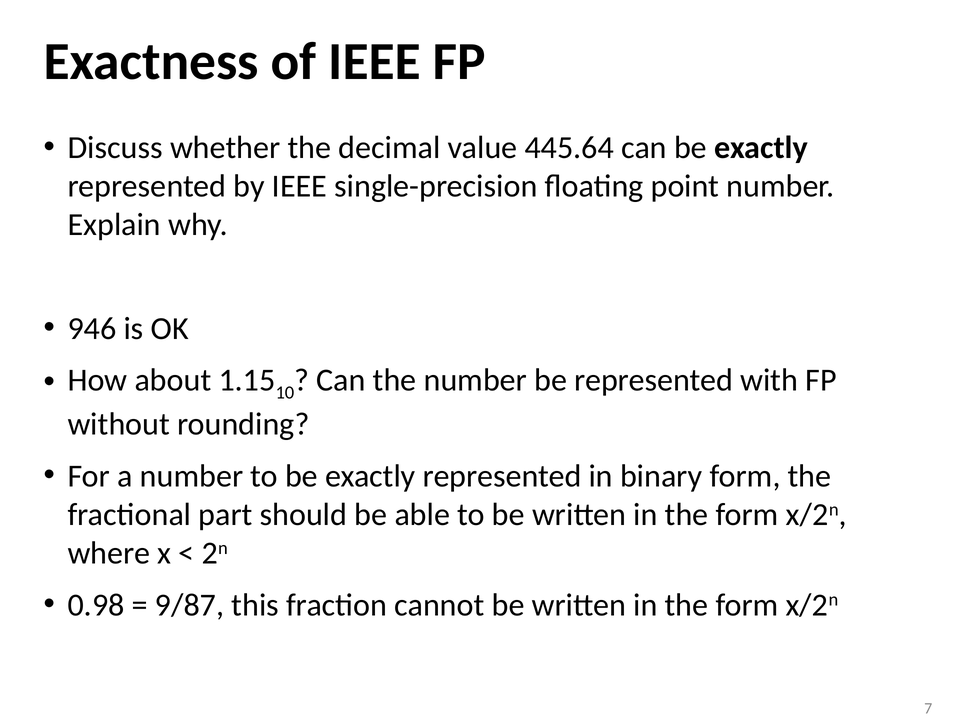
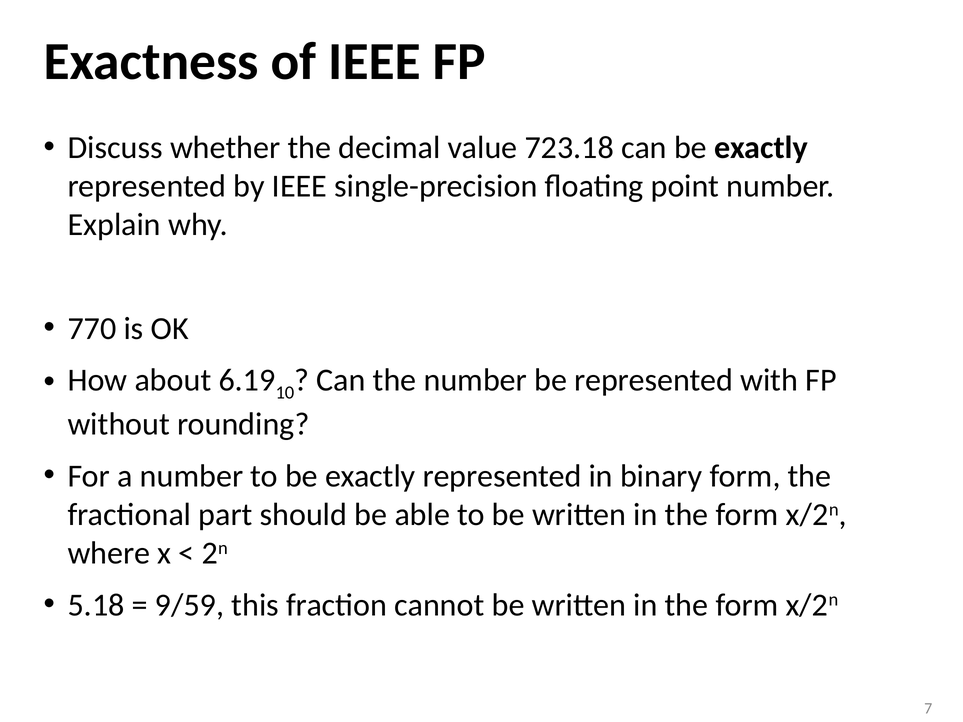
445.64: 445.64 -> 723.18
946: 946 -> 770
1.15: 1.15 -> 6.19
0.98: 0.98 -> 5.18
9/87: 9/87 -> 9/59
